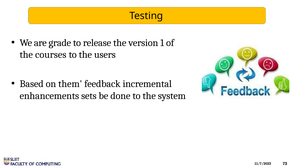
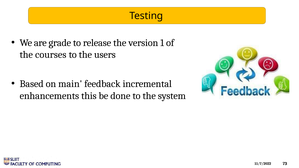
them: them -> main
sets: sets -> this
